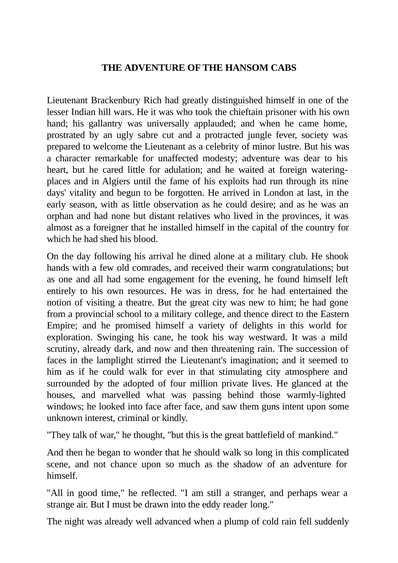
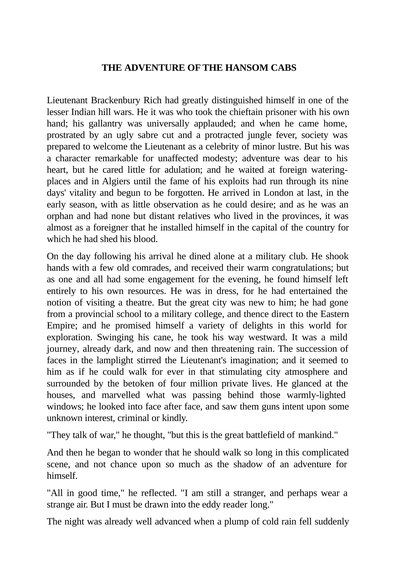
scrutiny: scrutiny -> journey
adopted: adopted -> betoken
